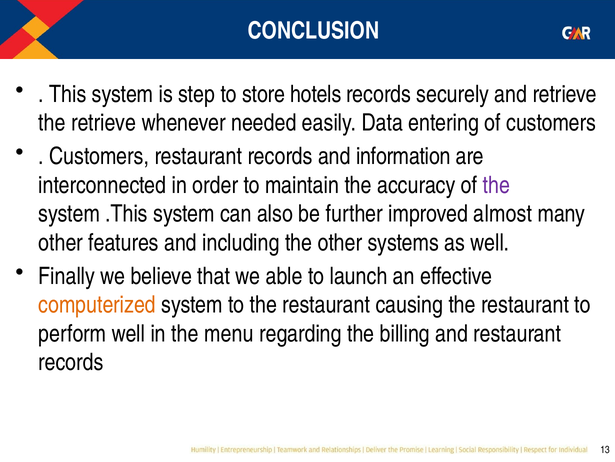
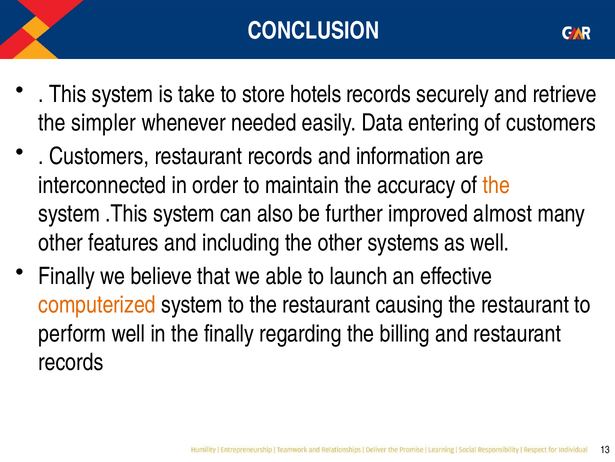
step: step -> take
the retrieve: retrieve -> simpler
the at (496, 185) colour: purple -> orange
the menu: menu -> finally
